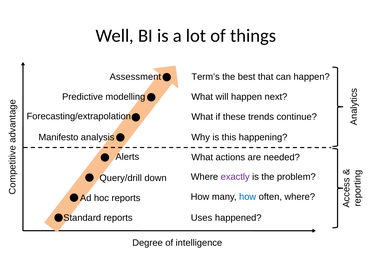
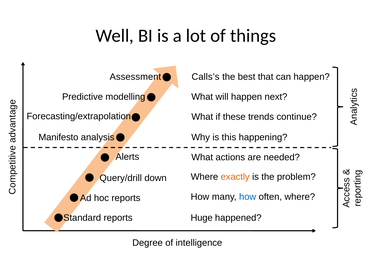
Term’s: Term’s -> Calls’s
exactly colour: purple -> orange
Uses: Uses -> Huge
